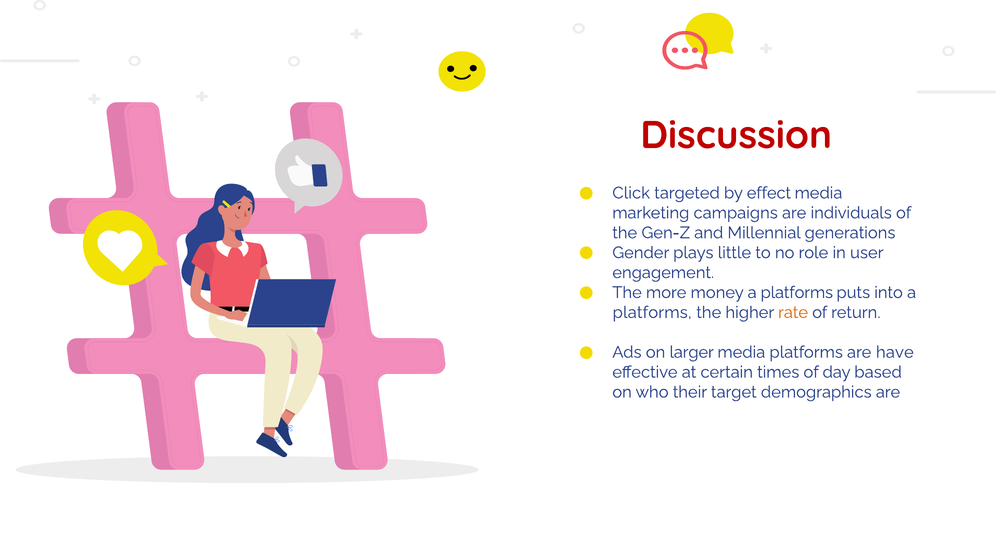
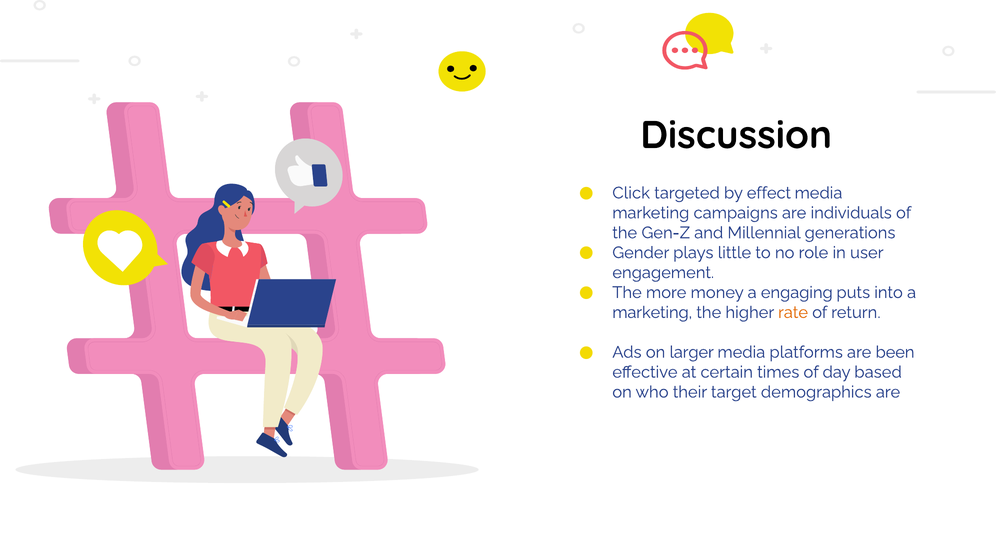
Discussion colour: red -> black
money a platforms: platforms -> engaging
platforms at (652, 313): platforms -> marketing
have: have -> been
